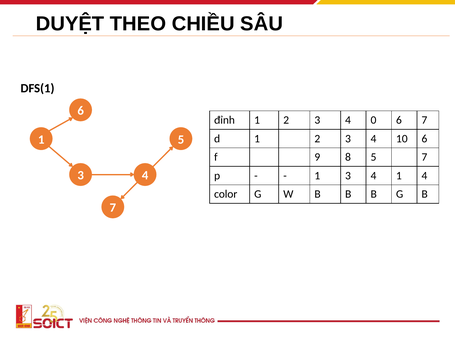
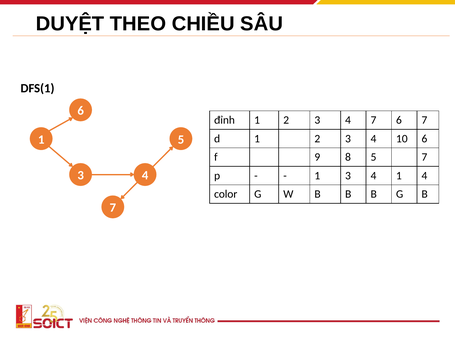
4 0: 0 -> 7
